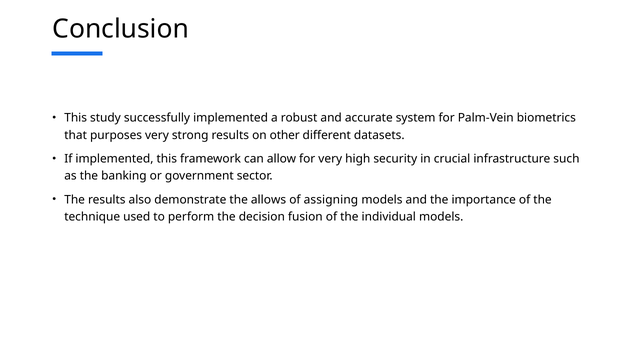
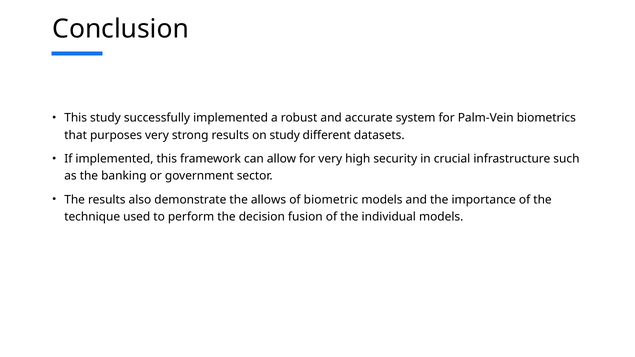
on other: other -> study
assigning: assigning -> biometric
